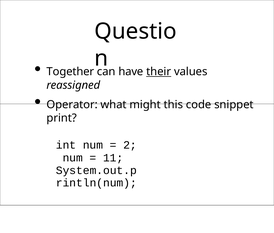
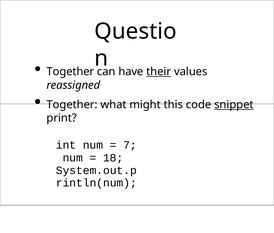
Operator at (72, 105): Operator -> Together
snippet underline: none -> present
2: 2 -> 7
11: 11 -> 18
